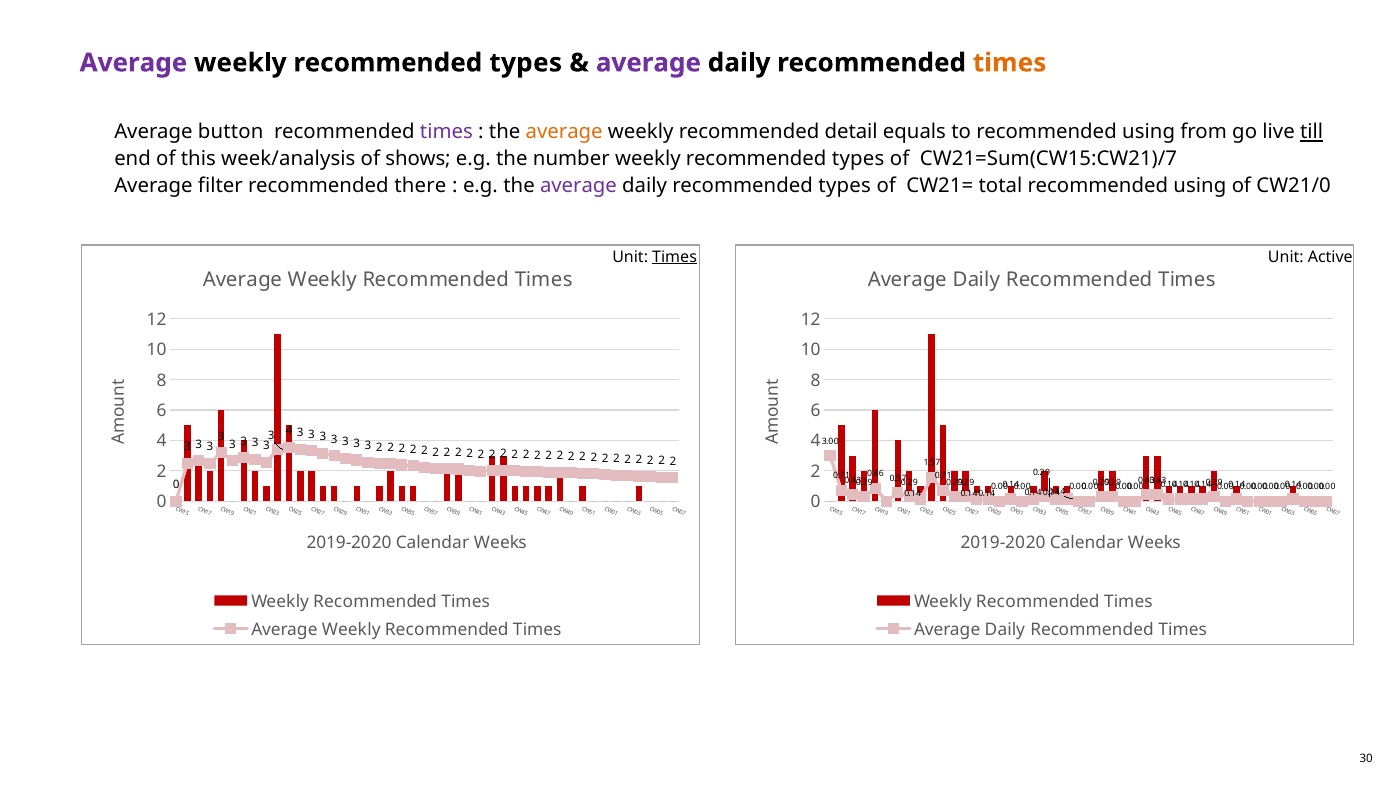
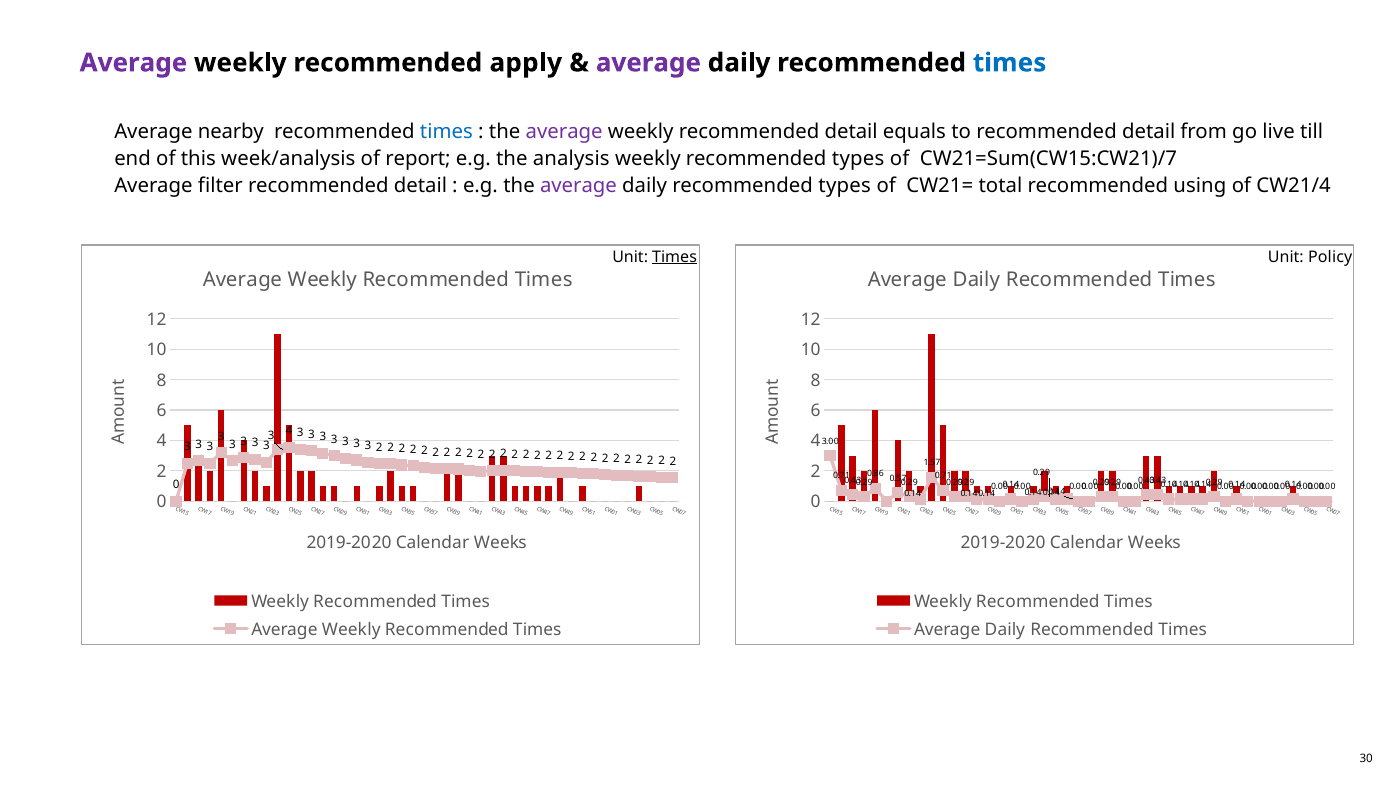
types at (526, 63): types -> apply
times at (1010, 63) colour: orange -> blue
button: button -> nearby
times at (446, 132) colour: purple -> blue
average at (564, 132) colour: orange -> purple
to recommended using: using -> detail
till underline: present -> none
shows: shows -> report
number: number -> analysis
there at (420, 186): there -> detail
CW21/0: CW21/0 -> CW21/4
Active: Active -> Policy
